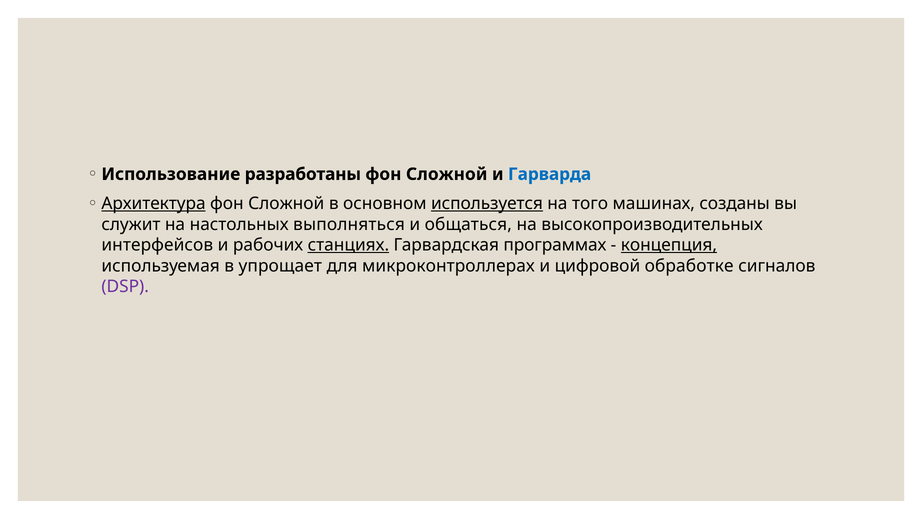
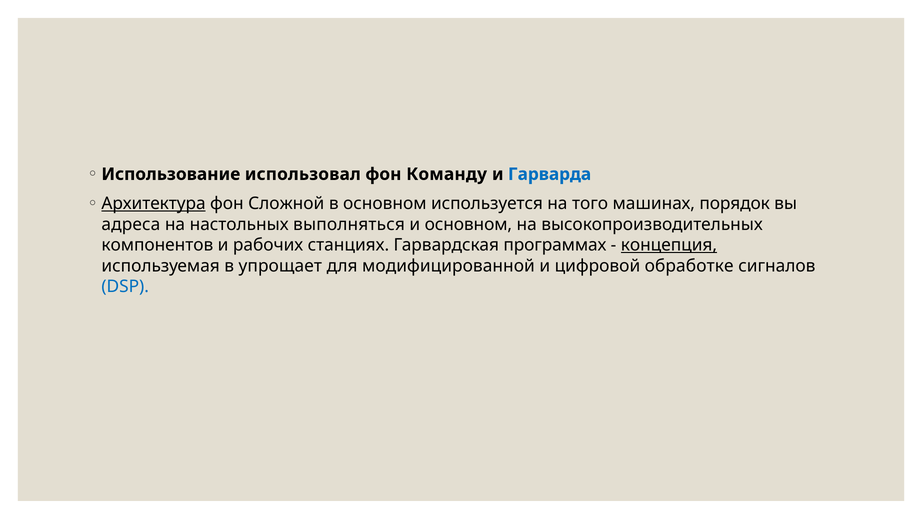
разработаны: разработаны -> использовал
Сложной at (447, 174): Сложной -> Команду
используется underline: present -> none
созданы: созданы -> порядок
служит: служит -> адреса
и общаться: общаться -> основном
интерфейсов: интерфейсов -> компонентов
станциях underline: present -> none
микроконтроллерах: микроконтроллерах -> модифицированной
DSP colour: purple -> blue
